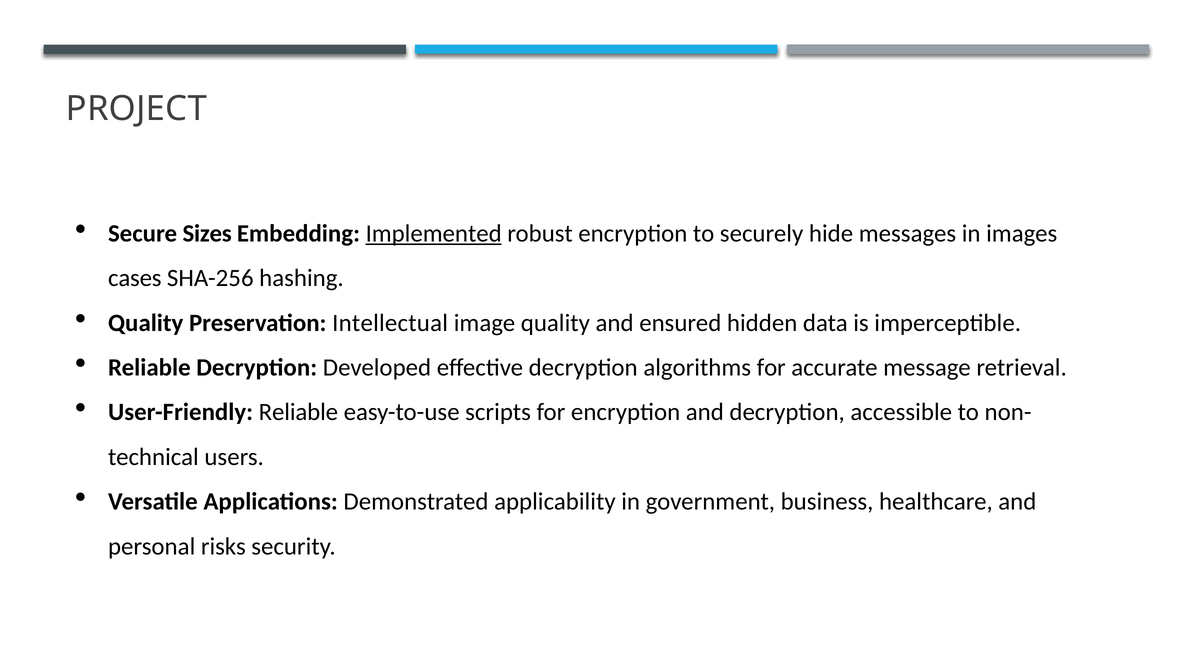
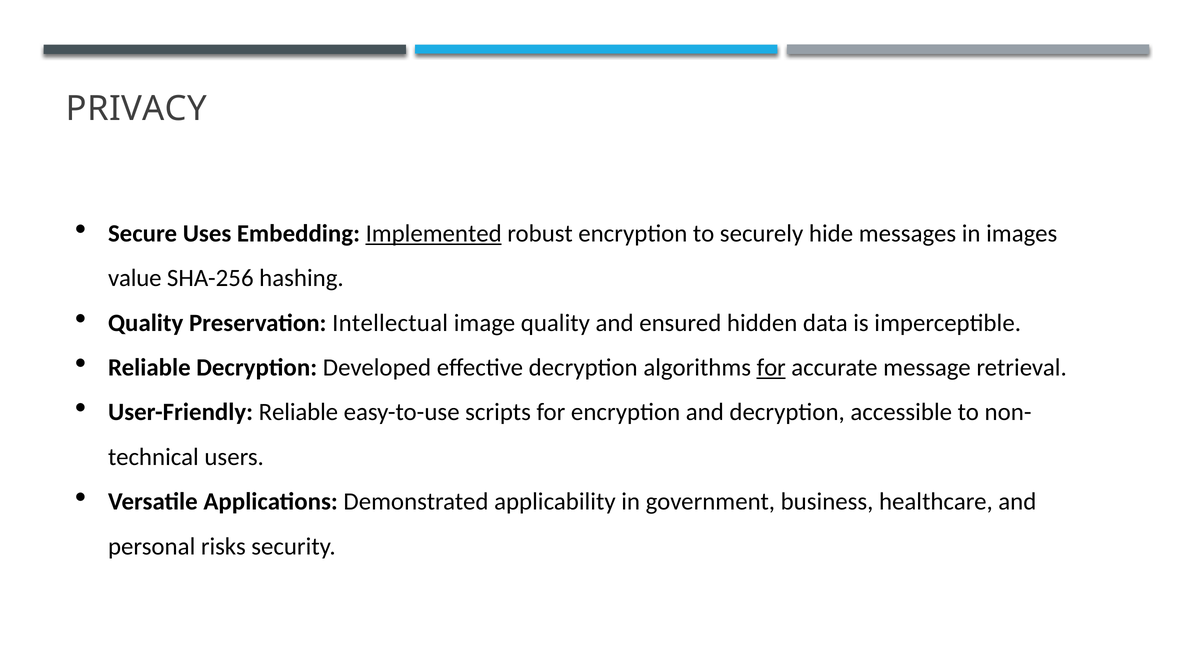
PROJECT: PROJECT -> PRIVACY
Sizes: Sizes -> Uses
cases: cases -> value
for at (771, 368) underline: none -> present
